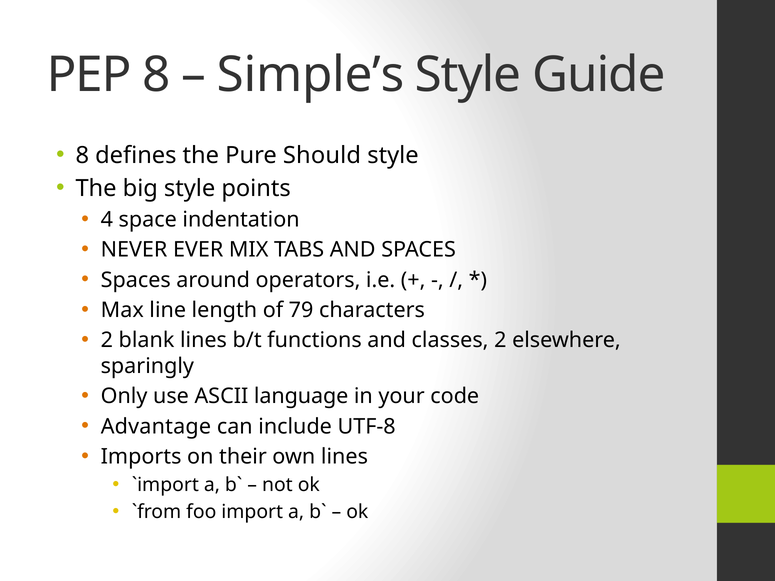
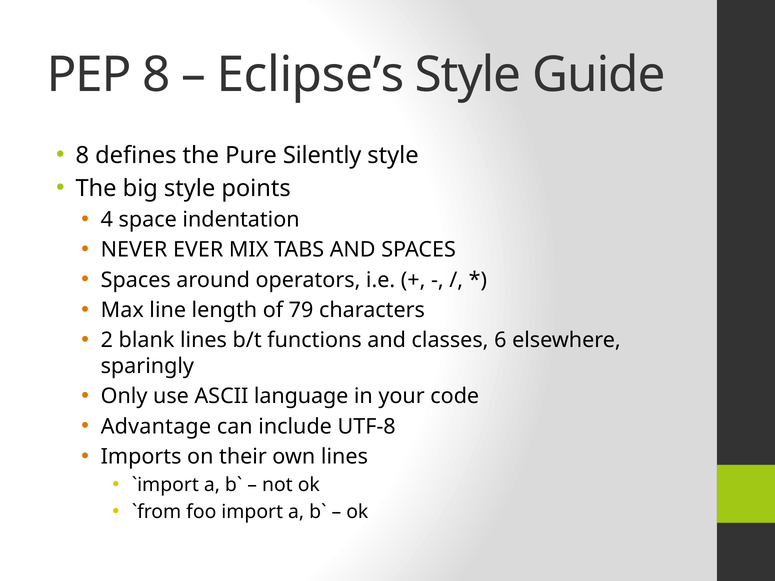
Simple’s: Simple’s -> Eclipse’s
Should: Should -> Silently
classes 2: 2 -> 6
